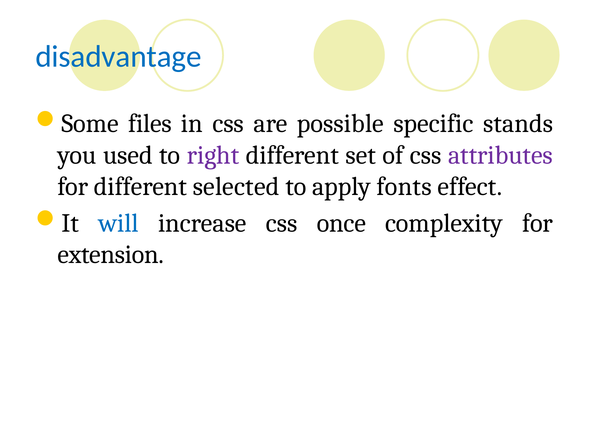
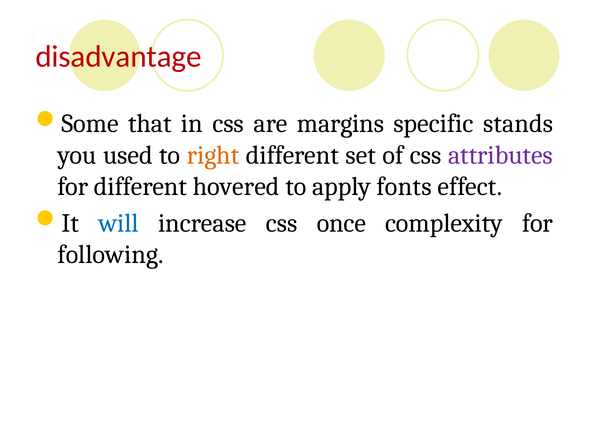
disadvantage colour: blue -> red
files: files -> that
possible: possible -> margins
right colour: purple -> orange
selected: selected -> hovered
extension: extension -> following
